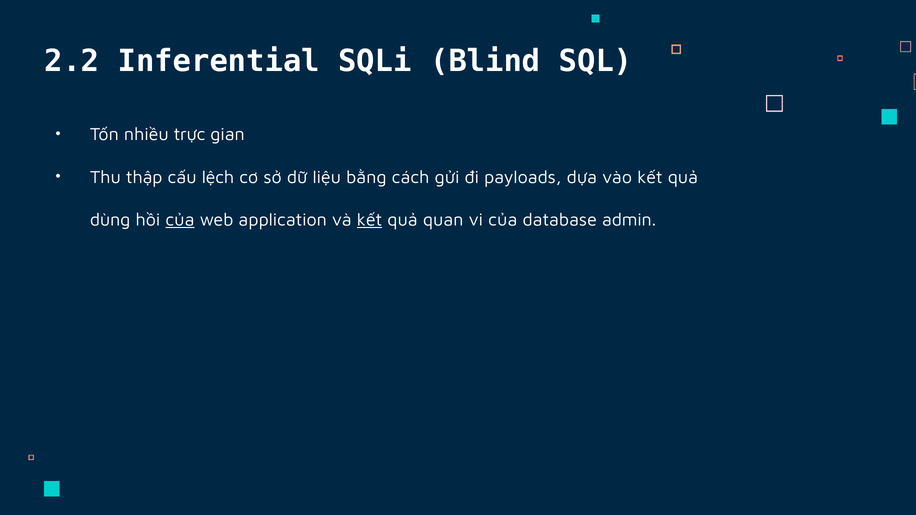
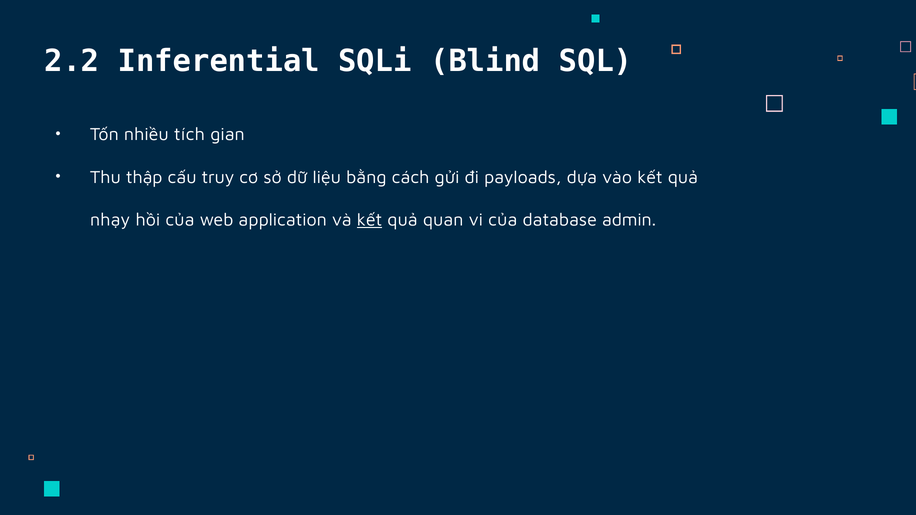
trực: trực -> tích
lệch: lệch -> truy
dùng: dùng -> nhạy
của at (180, 220) underline: present -> none
